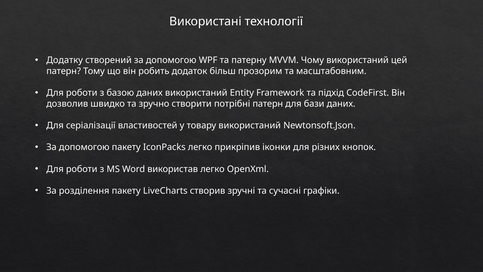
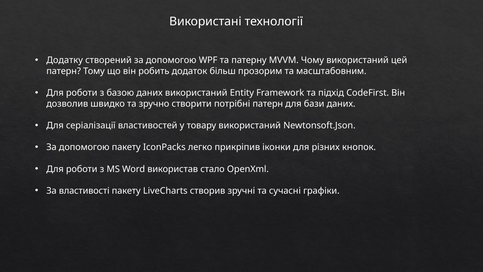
використав легко: легко -> стало
розділення: розділення -> властивості
